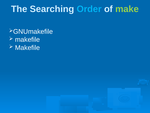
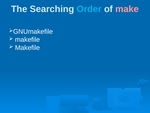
make colour: light green -> pink
